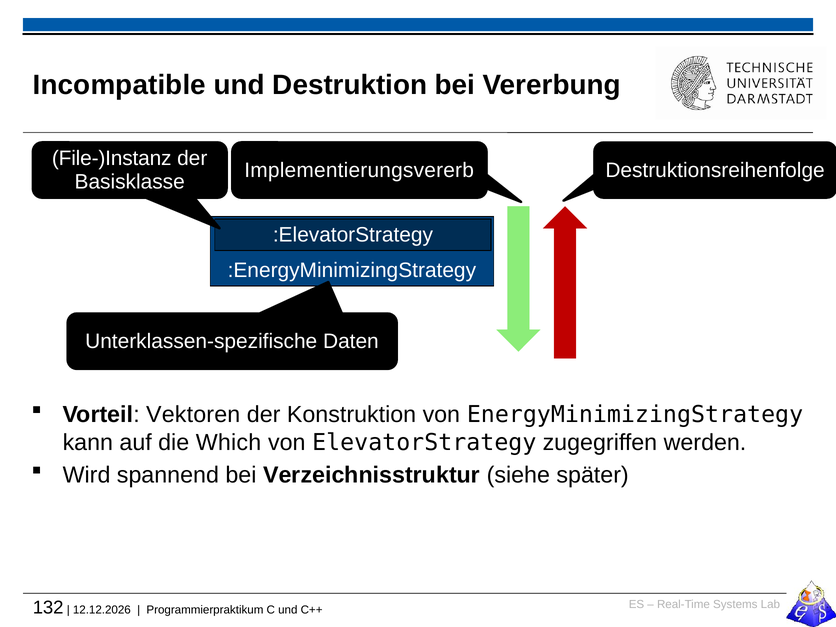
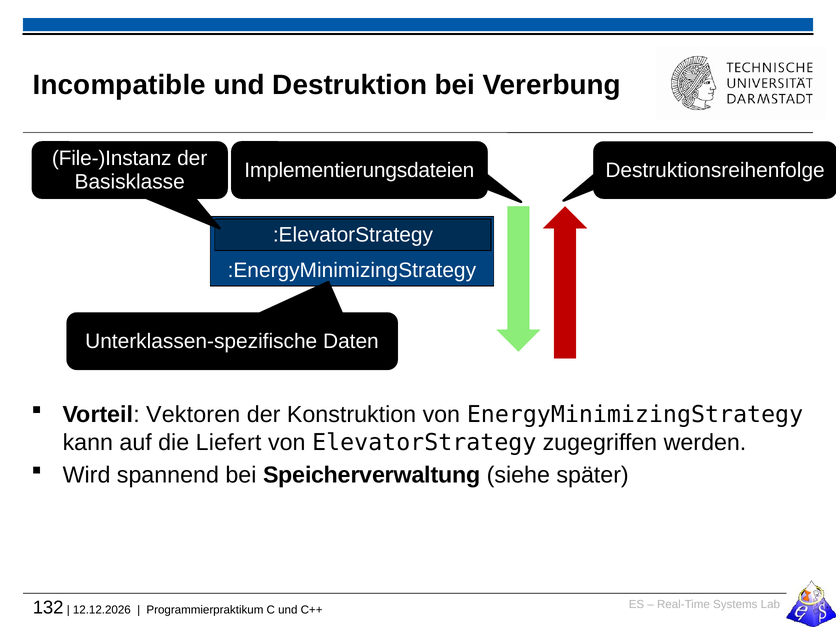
Implementierungsvererb: Implementierungsvererb -> Implementierungsdateien
Which: Which -> Liefert
Verzeichnisstruktur: Verzeichnisstruktur -> Speicherverwaltung
